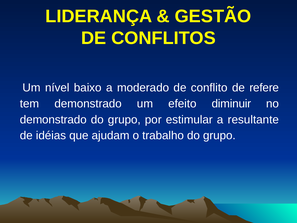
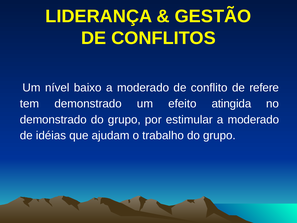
diminuir: diminuir -> atingida
estimular a resultante: resultante -> moderado
